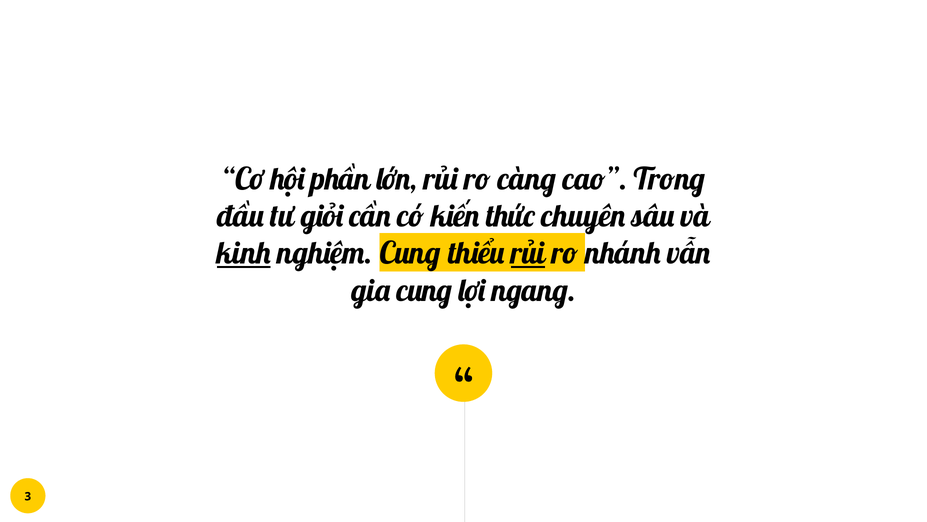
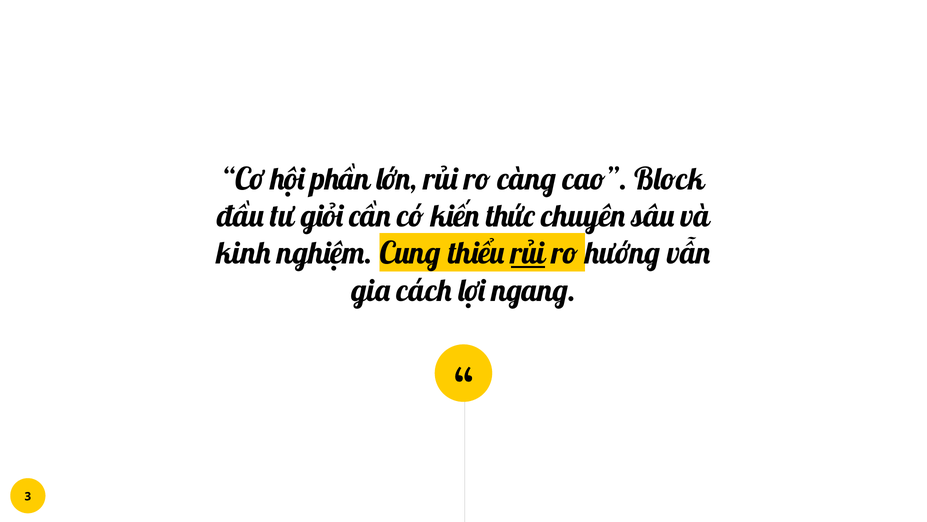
Trong: Trong -> Block
kinh underline: present -> none
nhánh: nhánh -> hướng
gia cung: cung -> cách
